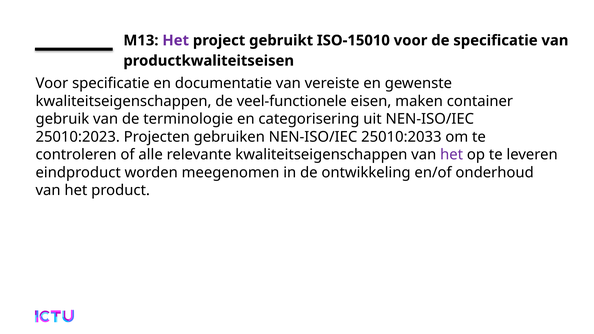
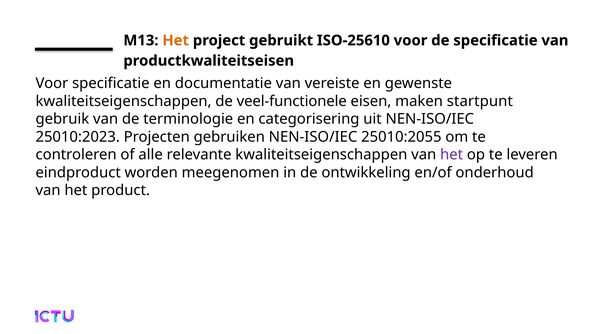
Het at (176, 40) colour: purple -> orange
ISO-15010: ISO-15010 -> ISO-25610
container: container -> startpunt
25010:2033: 25010:2033 -> 25010:2055
